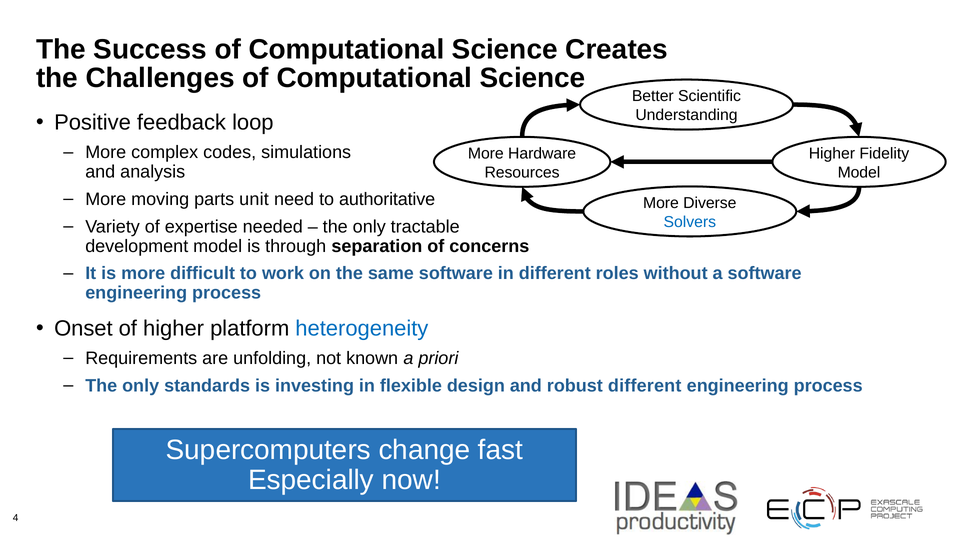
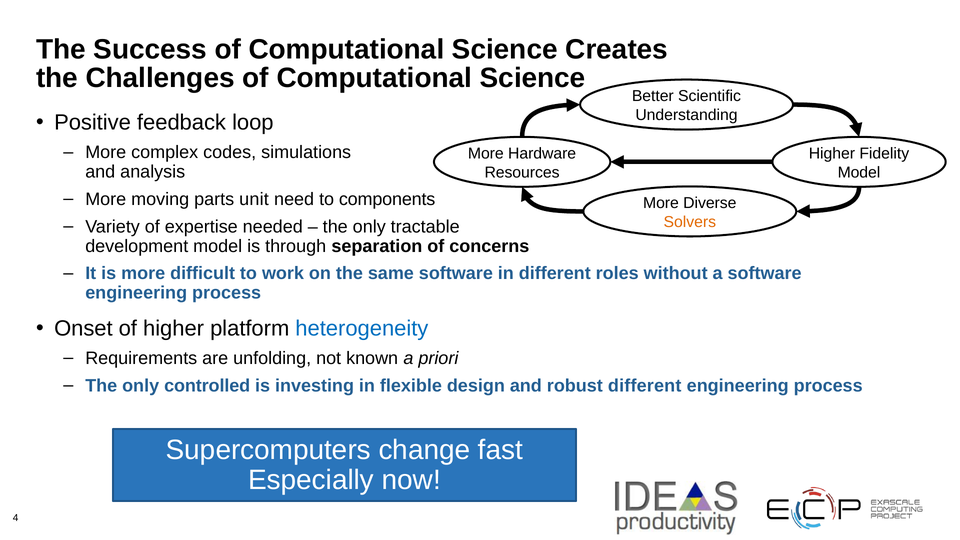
authoritative: authoritative -> components
Solvers colour: blue -> orange
standards: standards -> controlled
